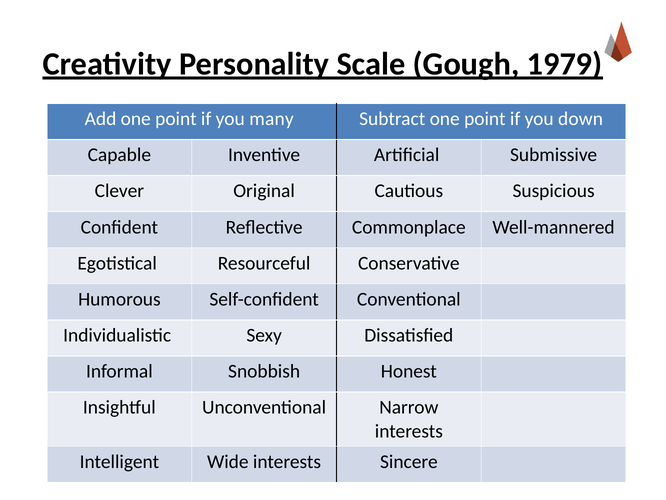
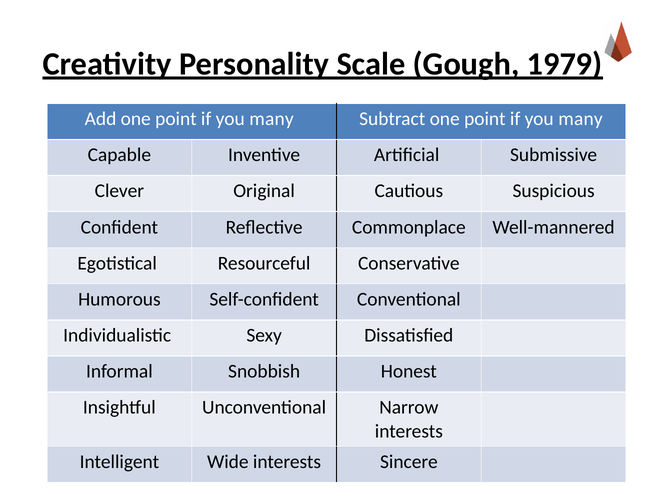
down at (581, 119): down -> many
